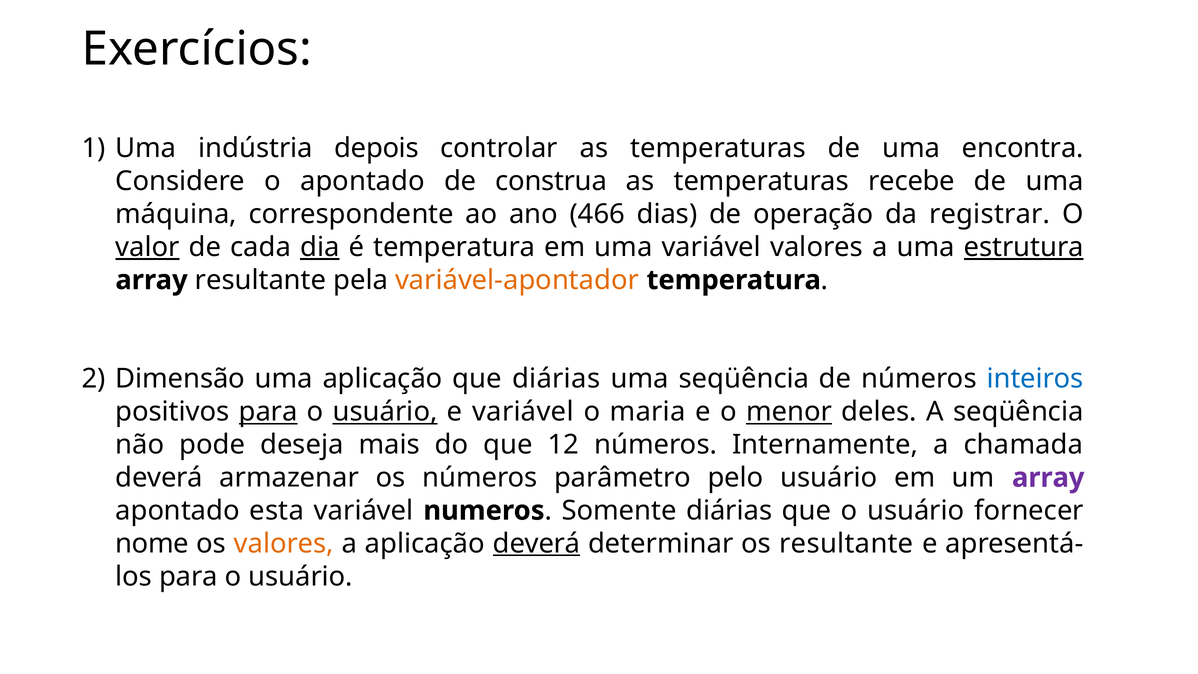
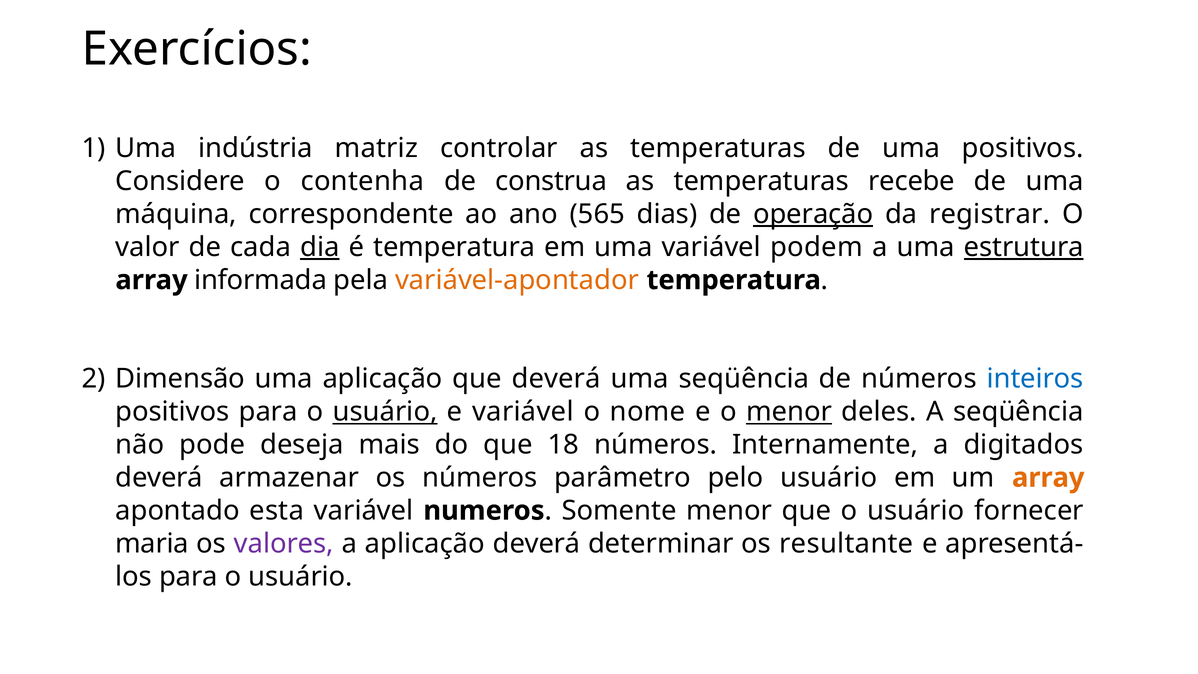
depois: depois -> matriz
uma encontra: encontra -> positivos
o apontado: apontado -> contenha
466: 466 -> 565
operação underline: none -> present
valor underline: present -> none
variável valores: valores -> podem
array resultante: resultante -> informada
que diárias: diárias -> deverá
para at (268, 412) underline: present -> none
maria: maria -> nome
12: 12 -> 18
chamada: chamada -> digitados
array at (1048, 478) colour: purple -> orange
Somente diárias: diárias -> menor
nome: nome -> maria
valores at (284, 543) colour: orange -> purple
deverá at (537, 543) underline: present -> none
